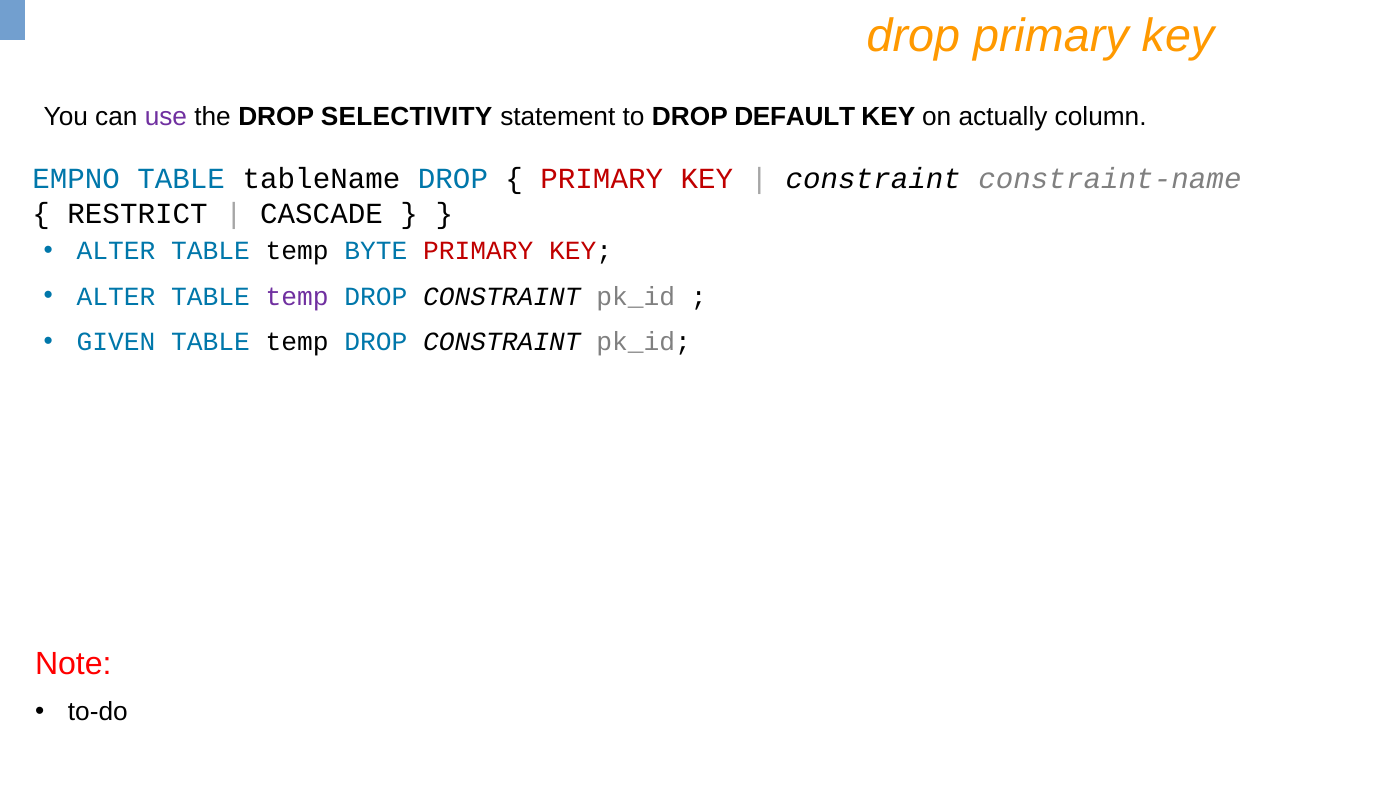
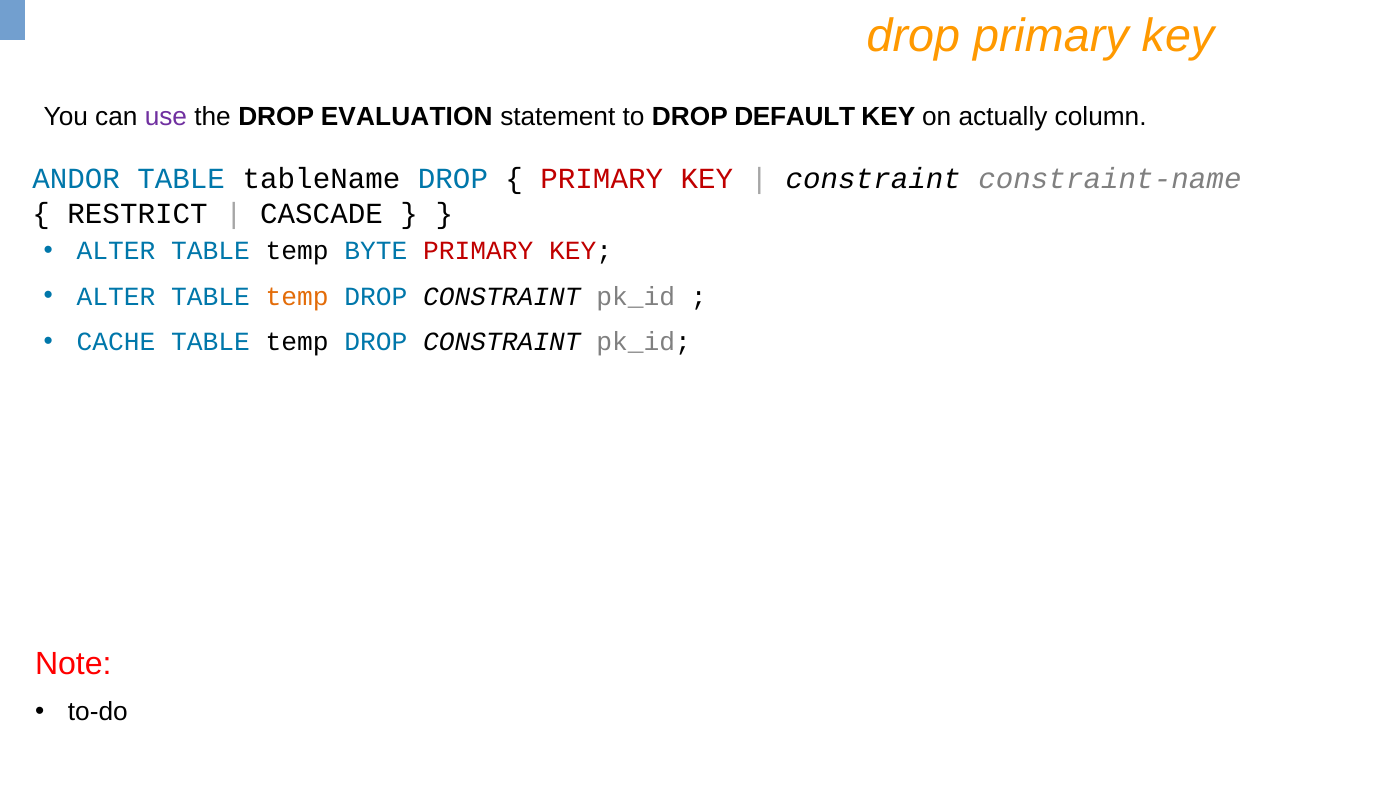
SELECTIVITY: SELECTIVITY -> EVALUATION
EMPNO: EMPNO -> ANDOR
temp at (297, 297) colour: purple -> orange
GIVEN: GIVEN -> CACHE
